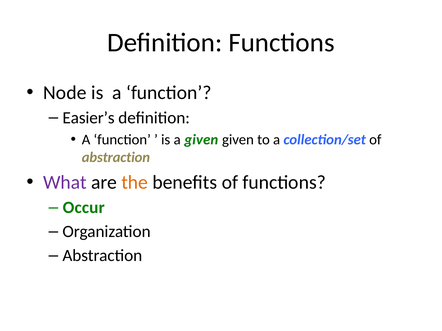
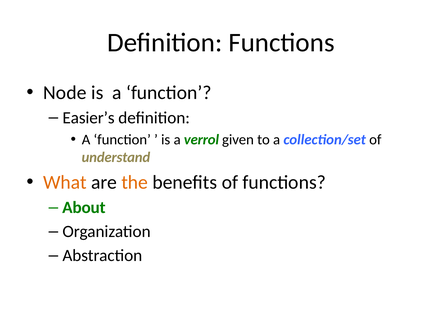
a given: given -> verrol
abstraction at (116, 158): abstraction -> understand
What colour: purple -> orange
Occur: Occur -> About
